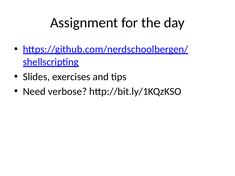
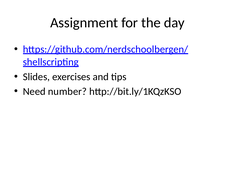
verbose: verbose -> number
